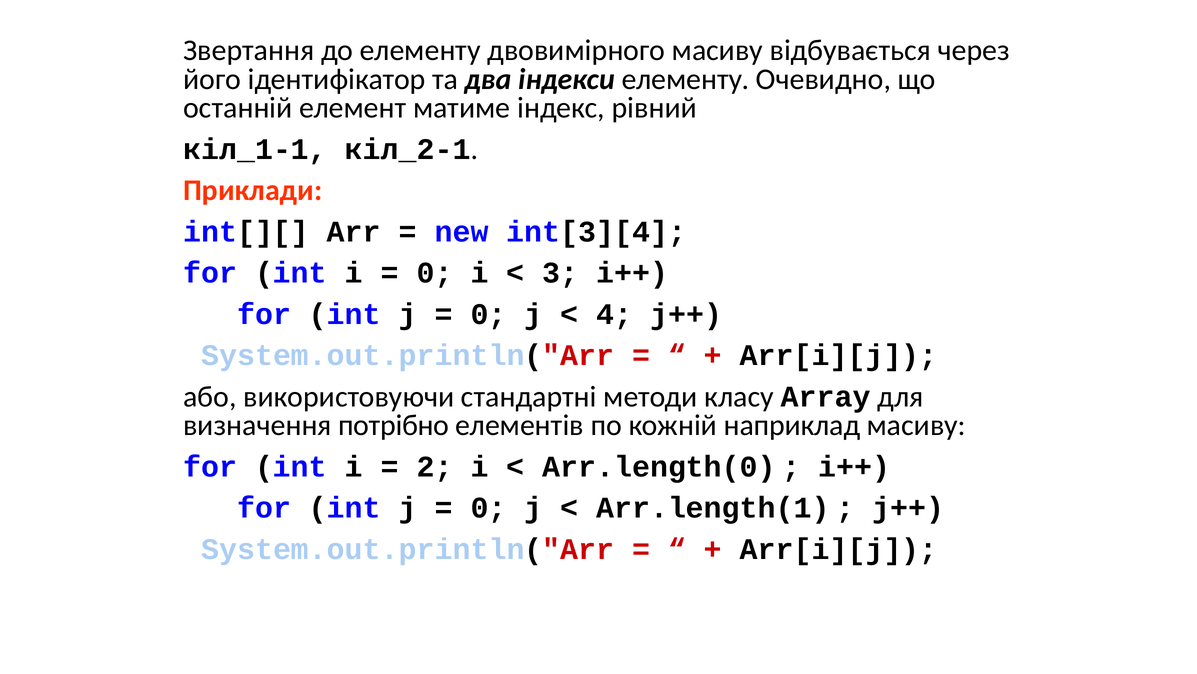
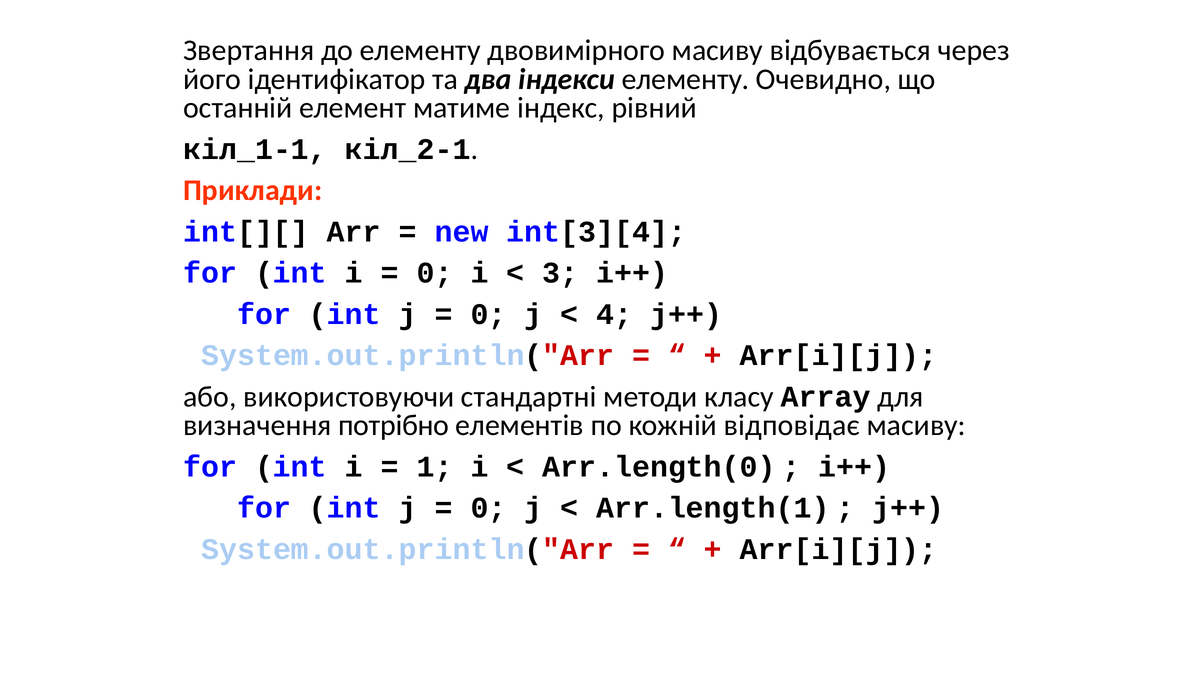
наприклад: наприклад -> відповідає
2: 2 -> 1
